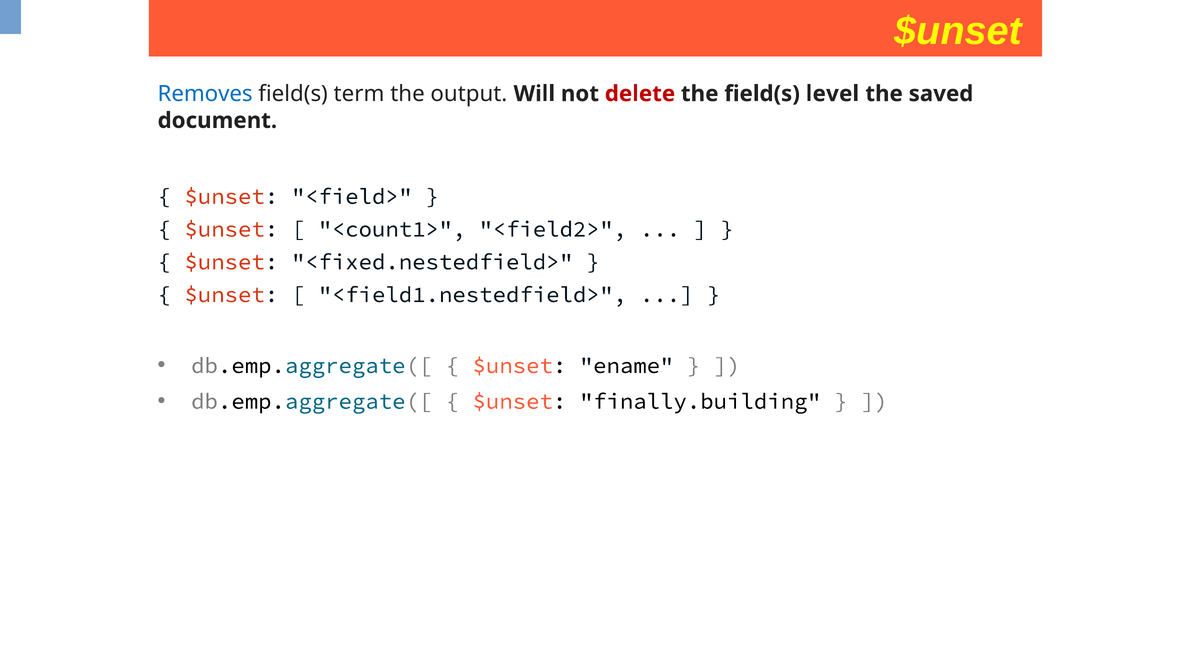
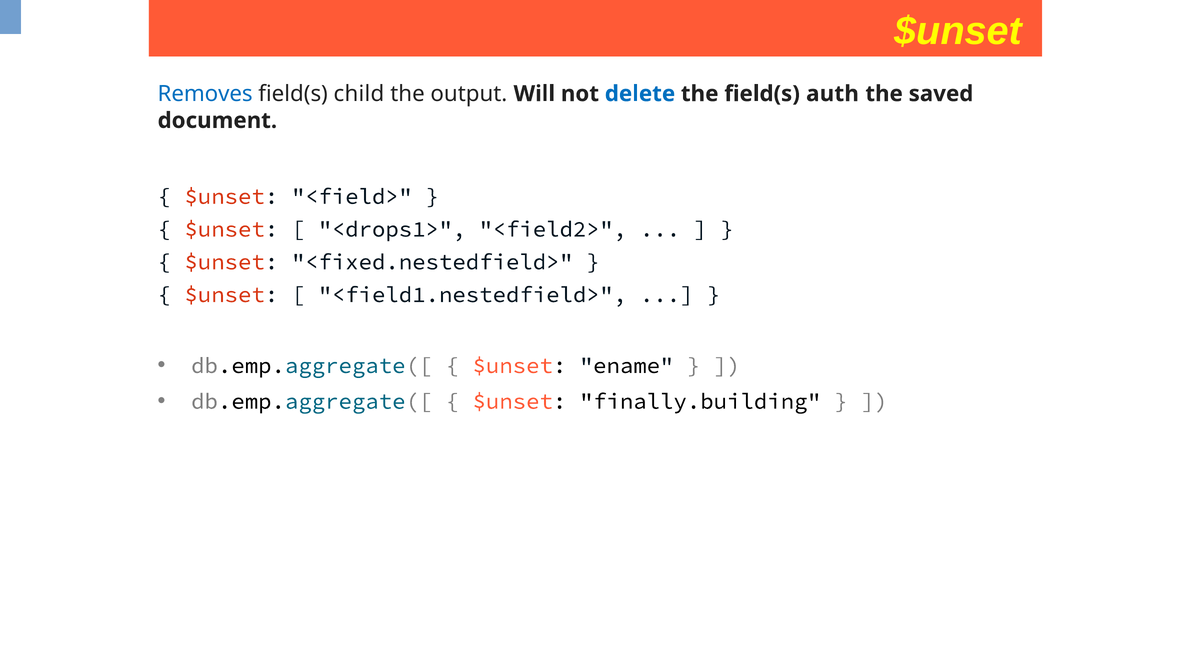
term: term -> child
delete colour: red -> blue
level: level -> auth
<count1>: <count1> -> <drops1>
